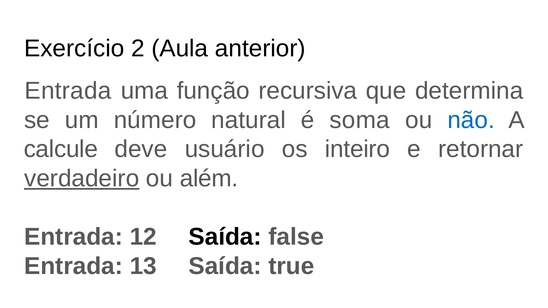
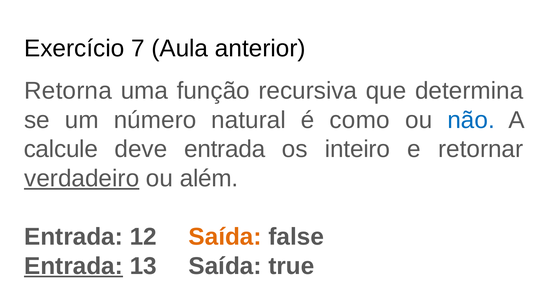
2: 2 -> 7
Entrada at (68, 91): Entrada -> Retorna
soma: soma -> como
deve usuário: usuário -> entrada
Saída at (225, 237) colour: black -> orange
Entrada at (74, 266) underline: none -> present
